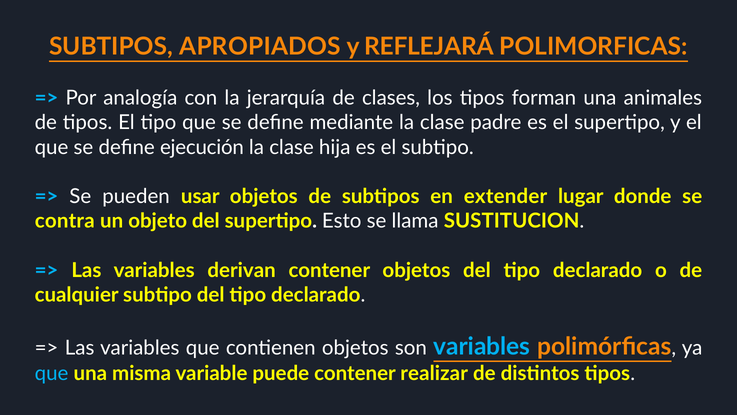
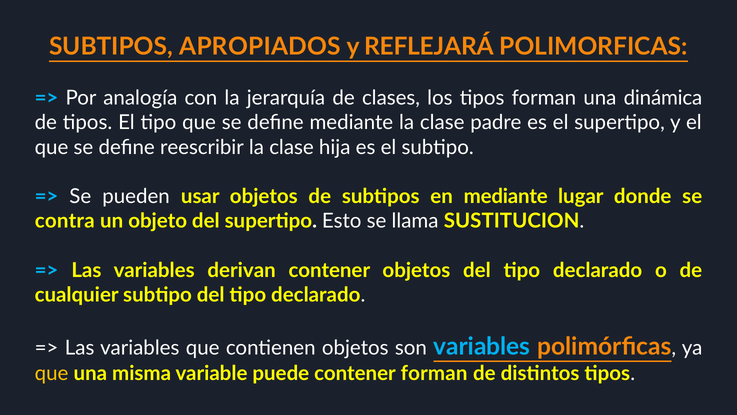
animales: animales -> dinámica
ejecución: ejecución -> reescribir
en extender: extender -> mediante
que at (52, 373) colour: light blue -> yellow
contener realizar: realizar -> forman
